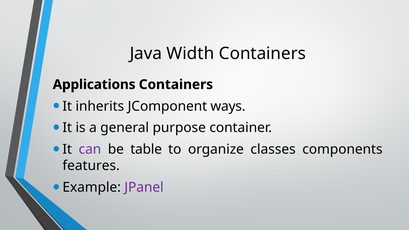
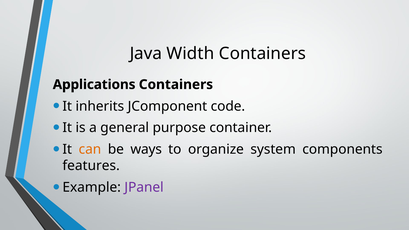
ways: ways -> code
can colour: purple -> orange
table: table -> ways
classes: classes -> system
